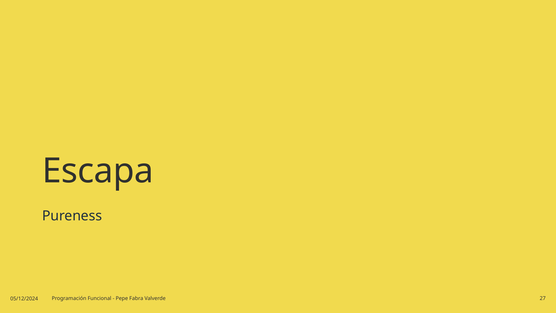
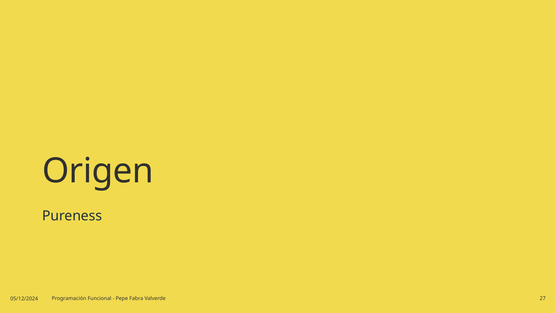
Escapa: Escapa -> Origen
